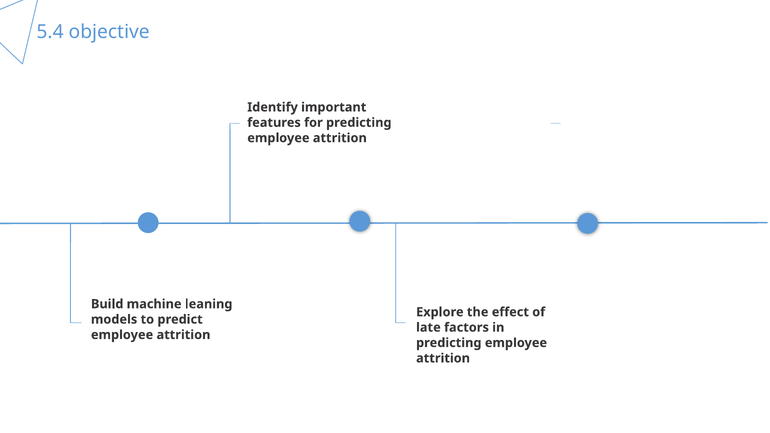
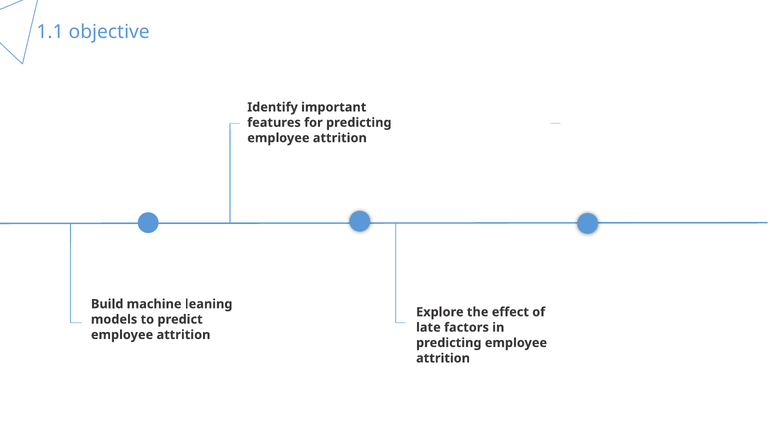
5.4: 5.4 -> 1.1
